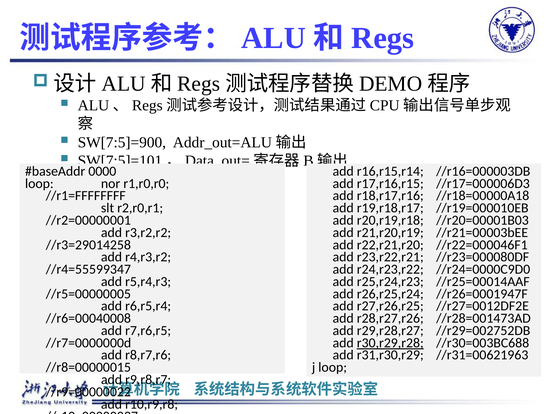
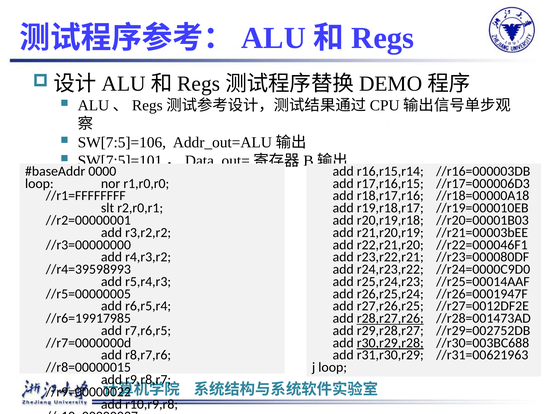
SW[7:5]=900: SW[7:5]=900 -> SW[7:5]=106
//r3=29014258: //r3=29014258 -> //r3=00000000
//r4=55599347: //r4=55599347 -> //r4=39598993
//r6=00040008: //r6=00040008 -> //r6=19917985
r28,r27,r26 underline: none -> present
